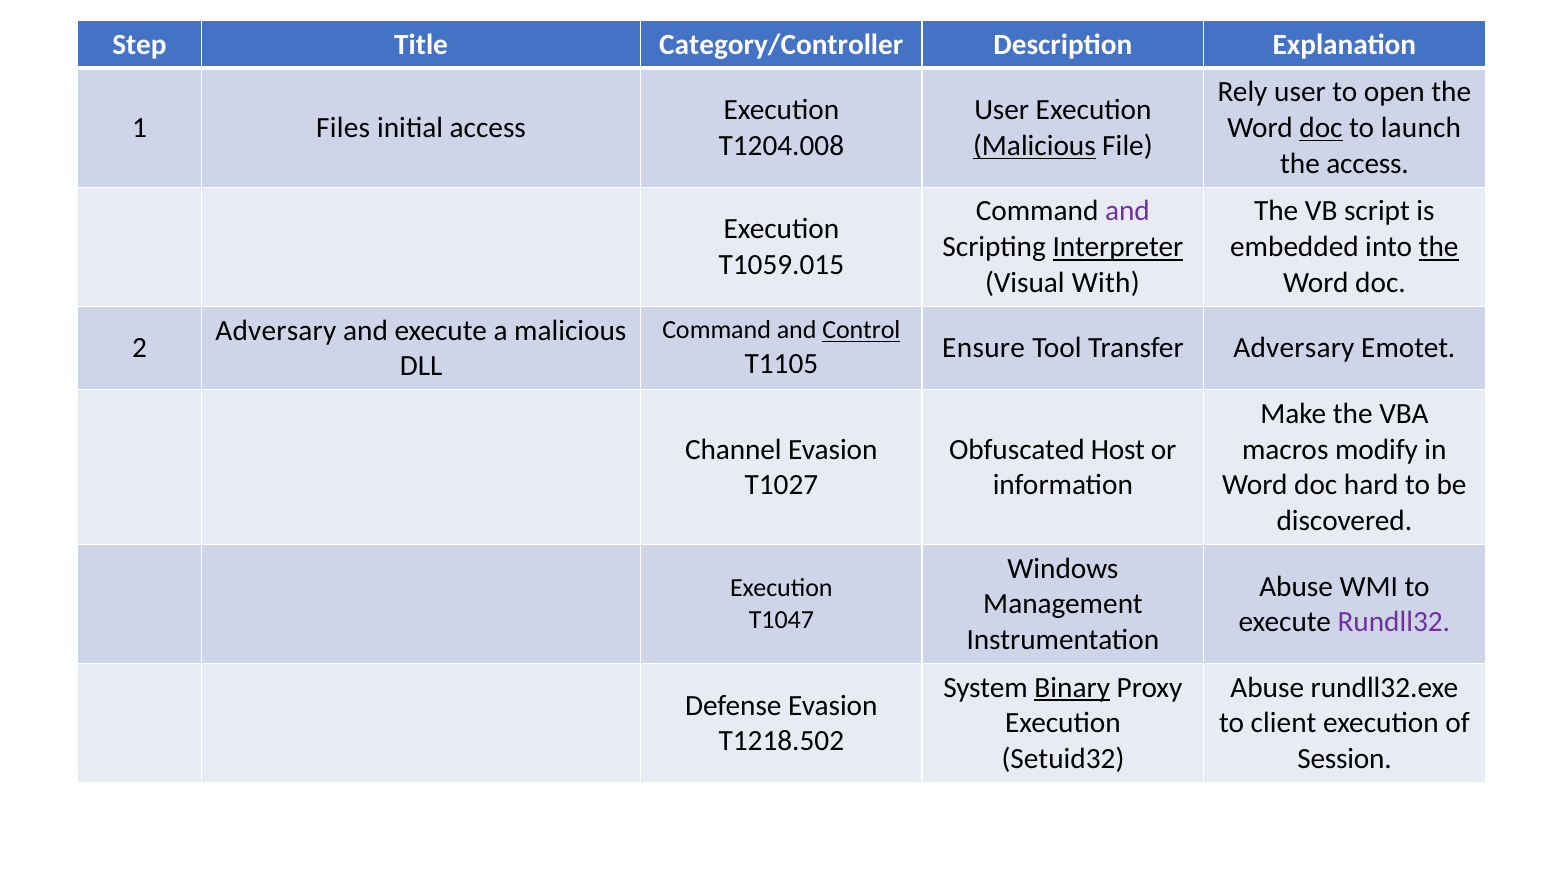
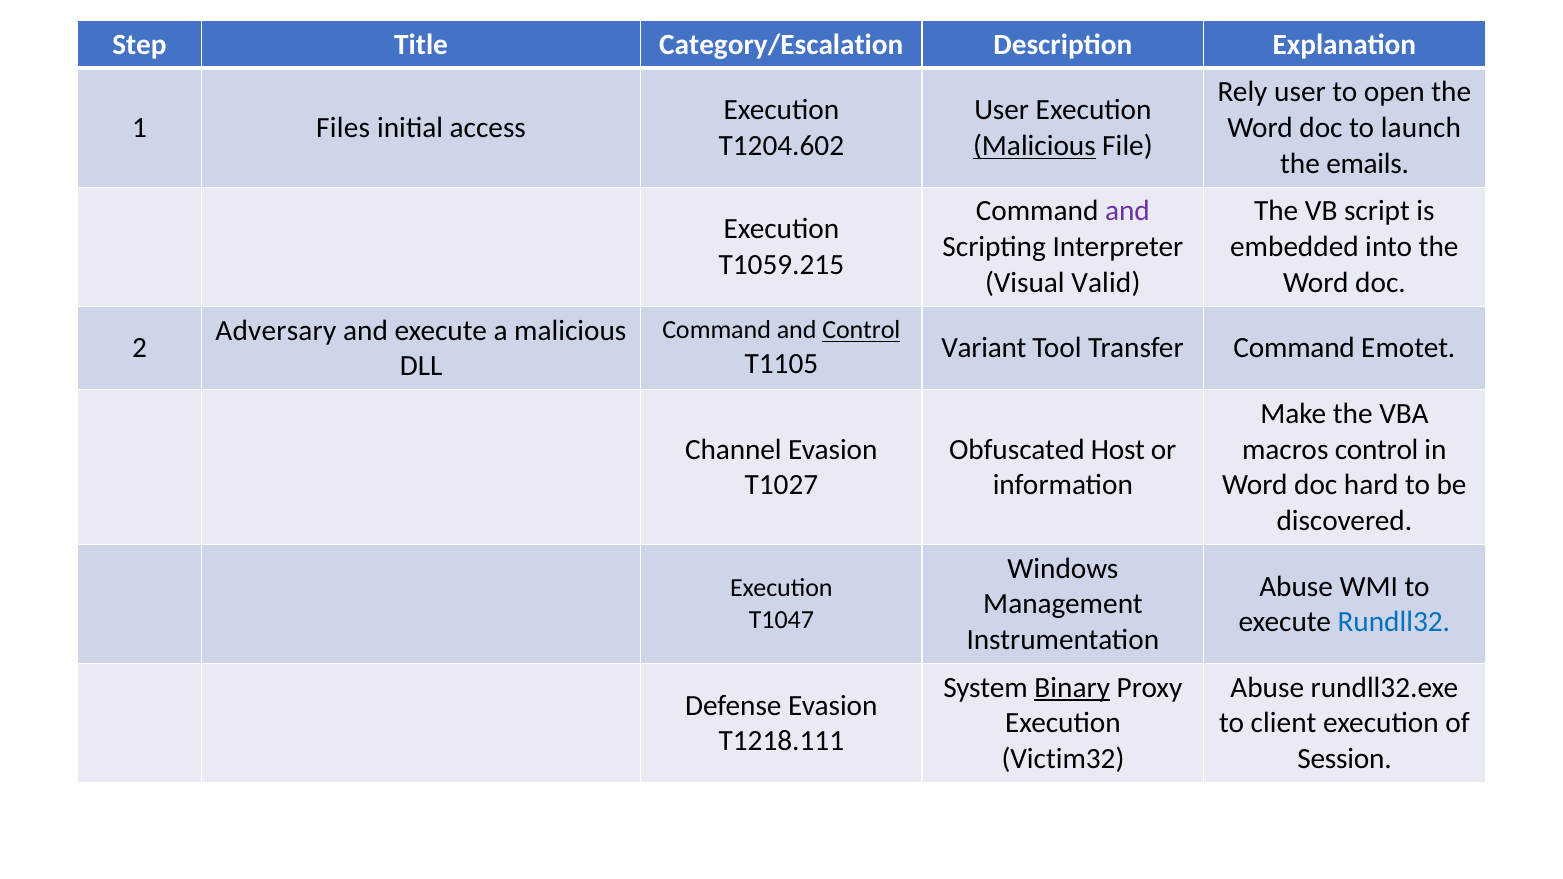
Category/Controller: Category/Controller -> Category/Escalation
doc at (1321, 128) underline: present -> none
T1204.008: T1204.008 -> T1204.602
the access: access -> emails
Interpreter underline: present -> none
the at (1439, 247) underline: present -> none
T1059.015: T1059.015 -> T1059.215
With: With -> Valid
Ensure: Ensure -> Variant
Transfer Adversary: Adversary -> Command
macros modify: modify -> control
Rundll32 colour: purple -> blue
T1218.502: T1218.502 -> T1218.111
Setuid32: Setuid32 -> Victim32
